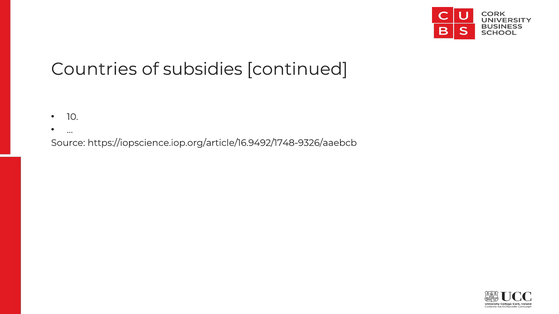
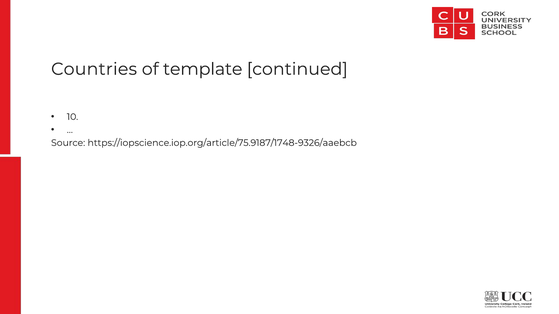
subsidies: subsidies -> template
https://iopscience.iop.org/article/16.9492/1748-9326/aaebcb: https://iopscience.iop.org/article/16.9492/1748-9326/aaebcb -> https://iopscience.iop.org/article/75.9187/1748-9326/aaebcb
